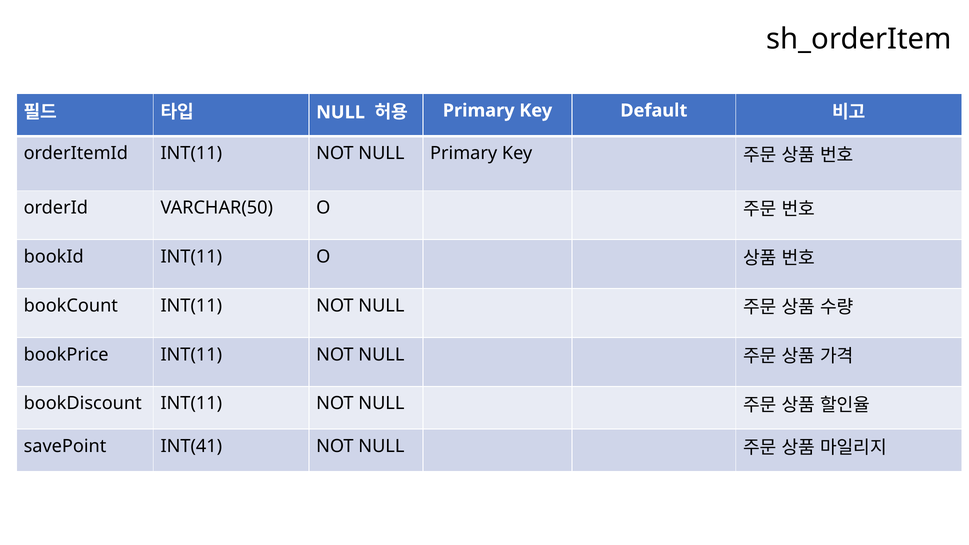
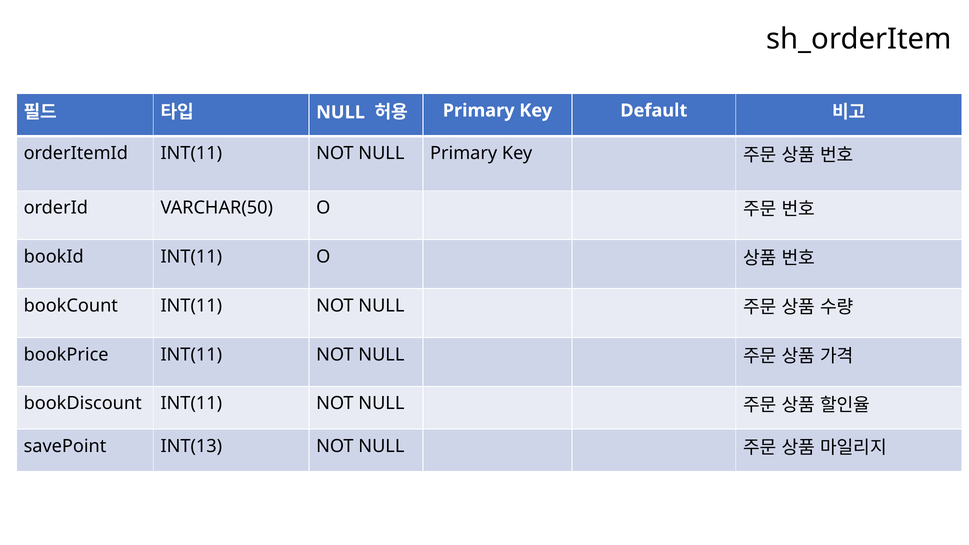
INT(41: INT(41 -> INT(13
